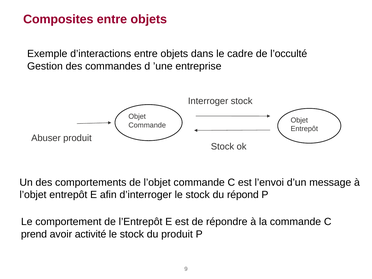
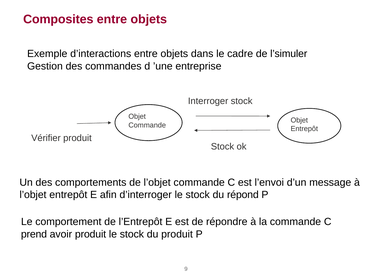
l’occulté: l’occulté -> l’simuler
Abuser: Abuser -> Vérifier
avoir activité: activité -> produit
